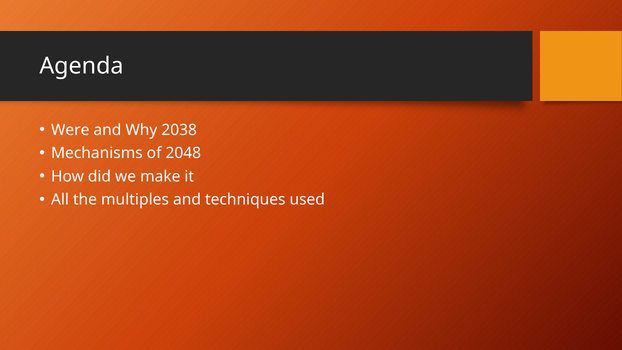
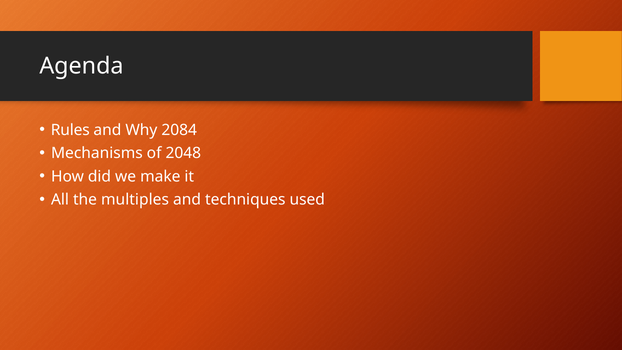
Were: Were -> Rules
2038: 2038 -> 2084
